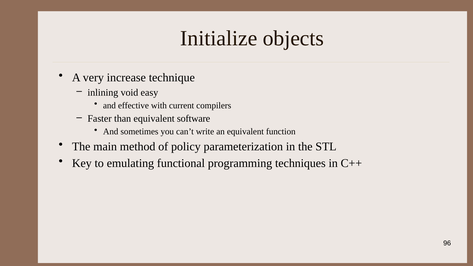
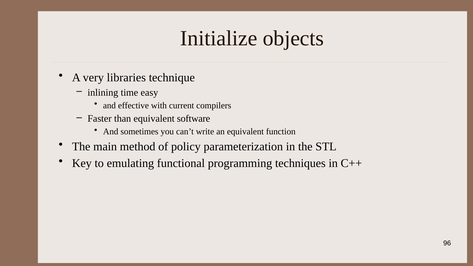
increase: increase -> libraries
void: void -> time
